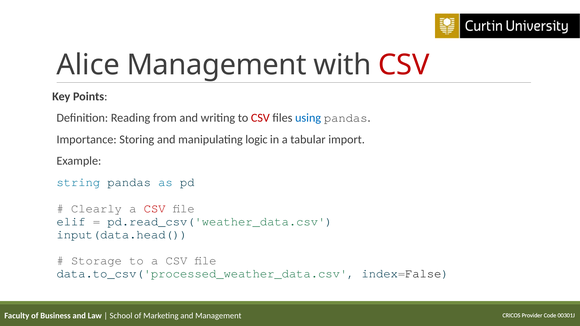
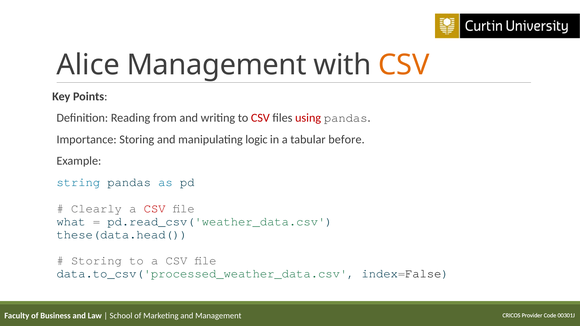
CSV at (404, 65) colour: red -> orange
using colour: blue -> red
import: import -> before
elif: elif -> what
input(data.head(: input(data.head( -> these(data.head(
Storage at (96, 261): Storage -> Storing
